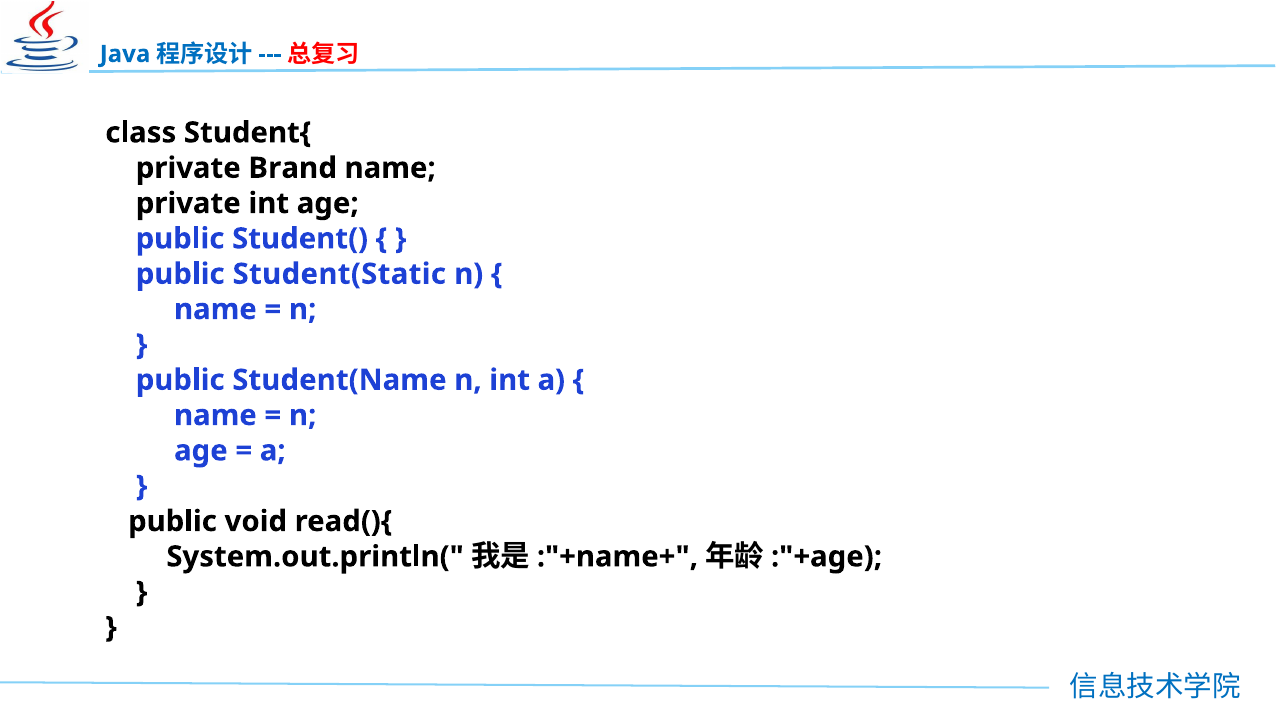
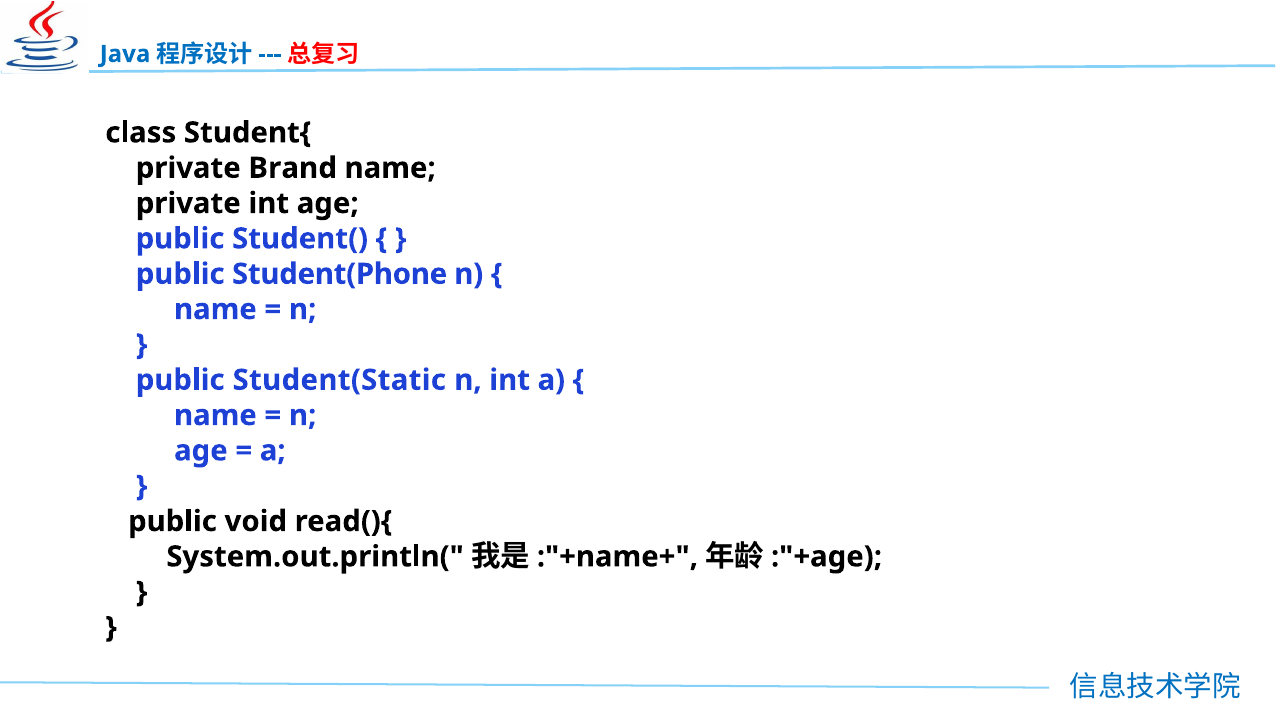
Student(Static: Student(Static -> Student(Phone
Student(Name: Student(Name -> Student(Static
